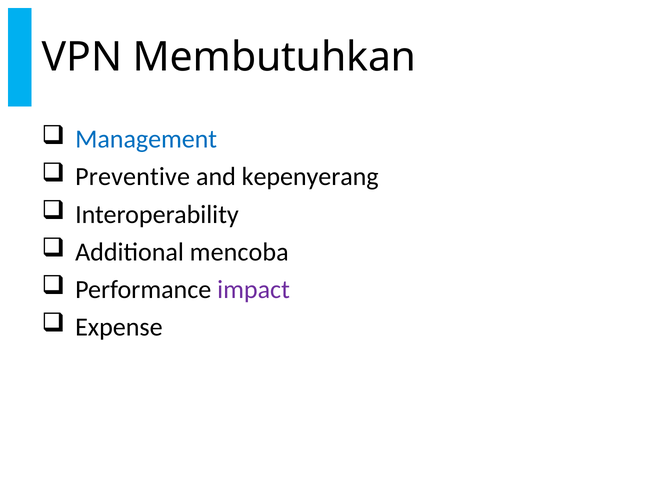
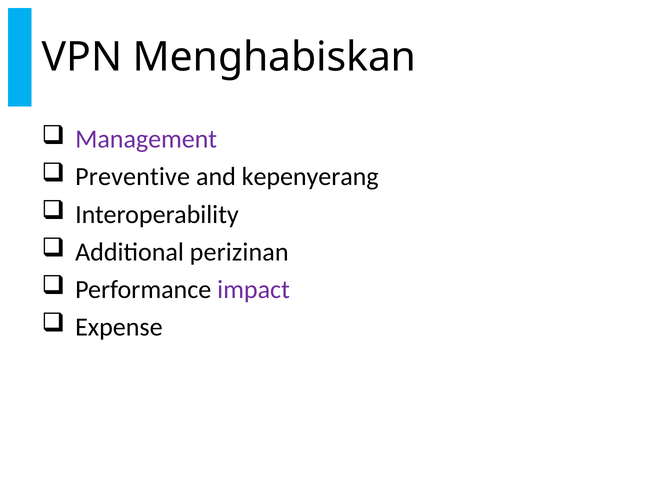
Membutuhkan: Membutuhkan -> Menghabiskan
Management colour: blue -> purple
mencoba: mencoba -> perizinan
